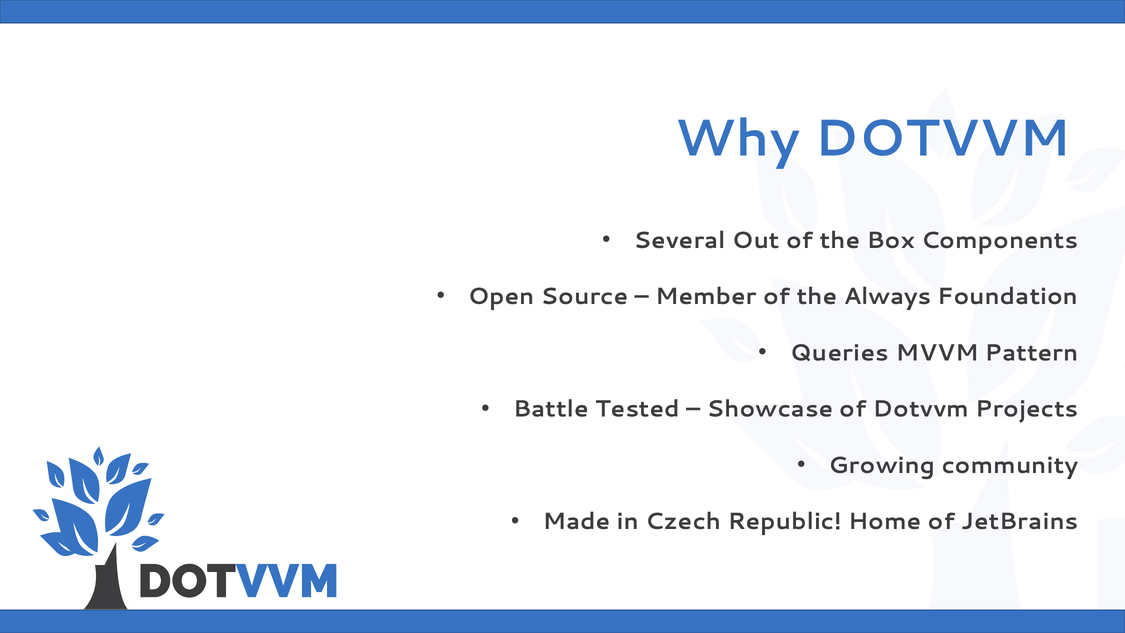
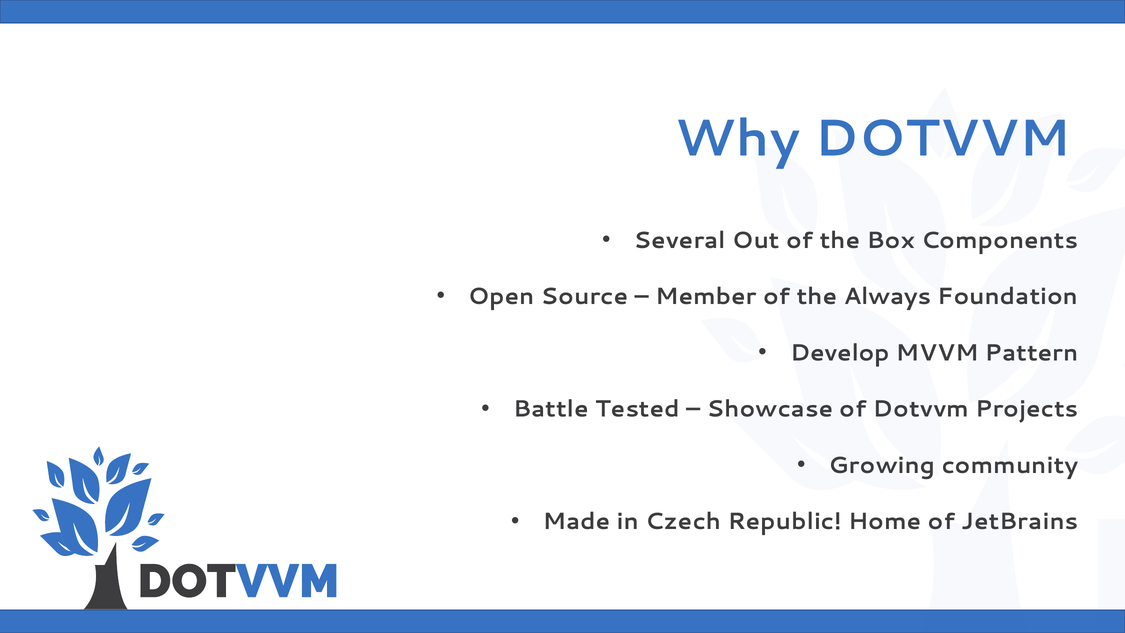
Queries: Queries -> Develop
